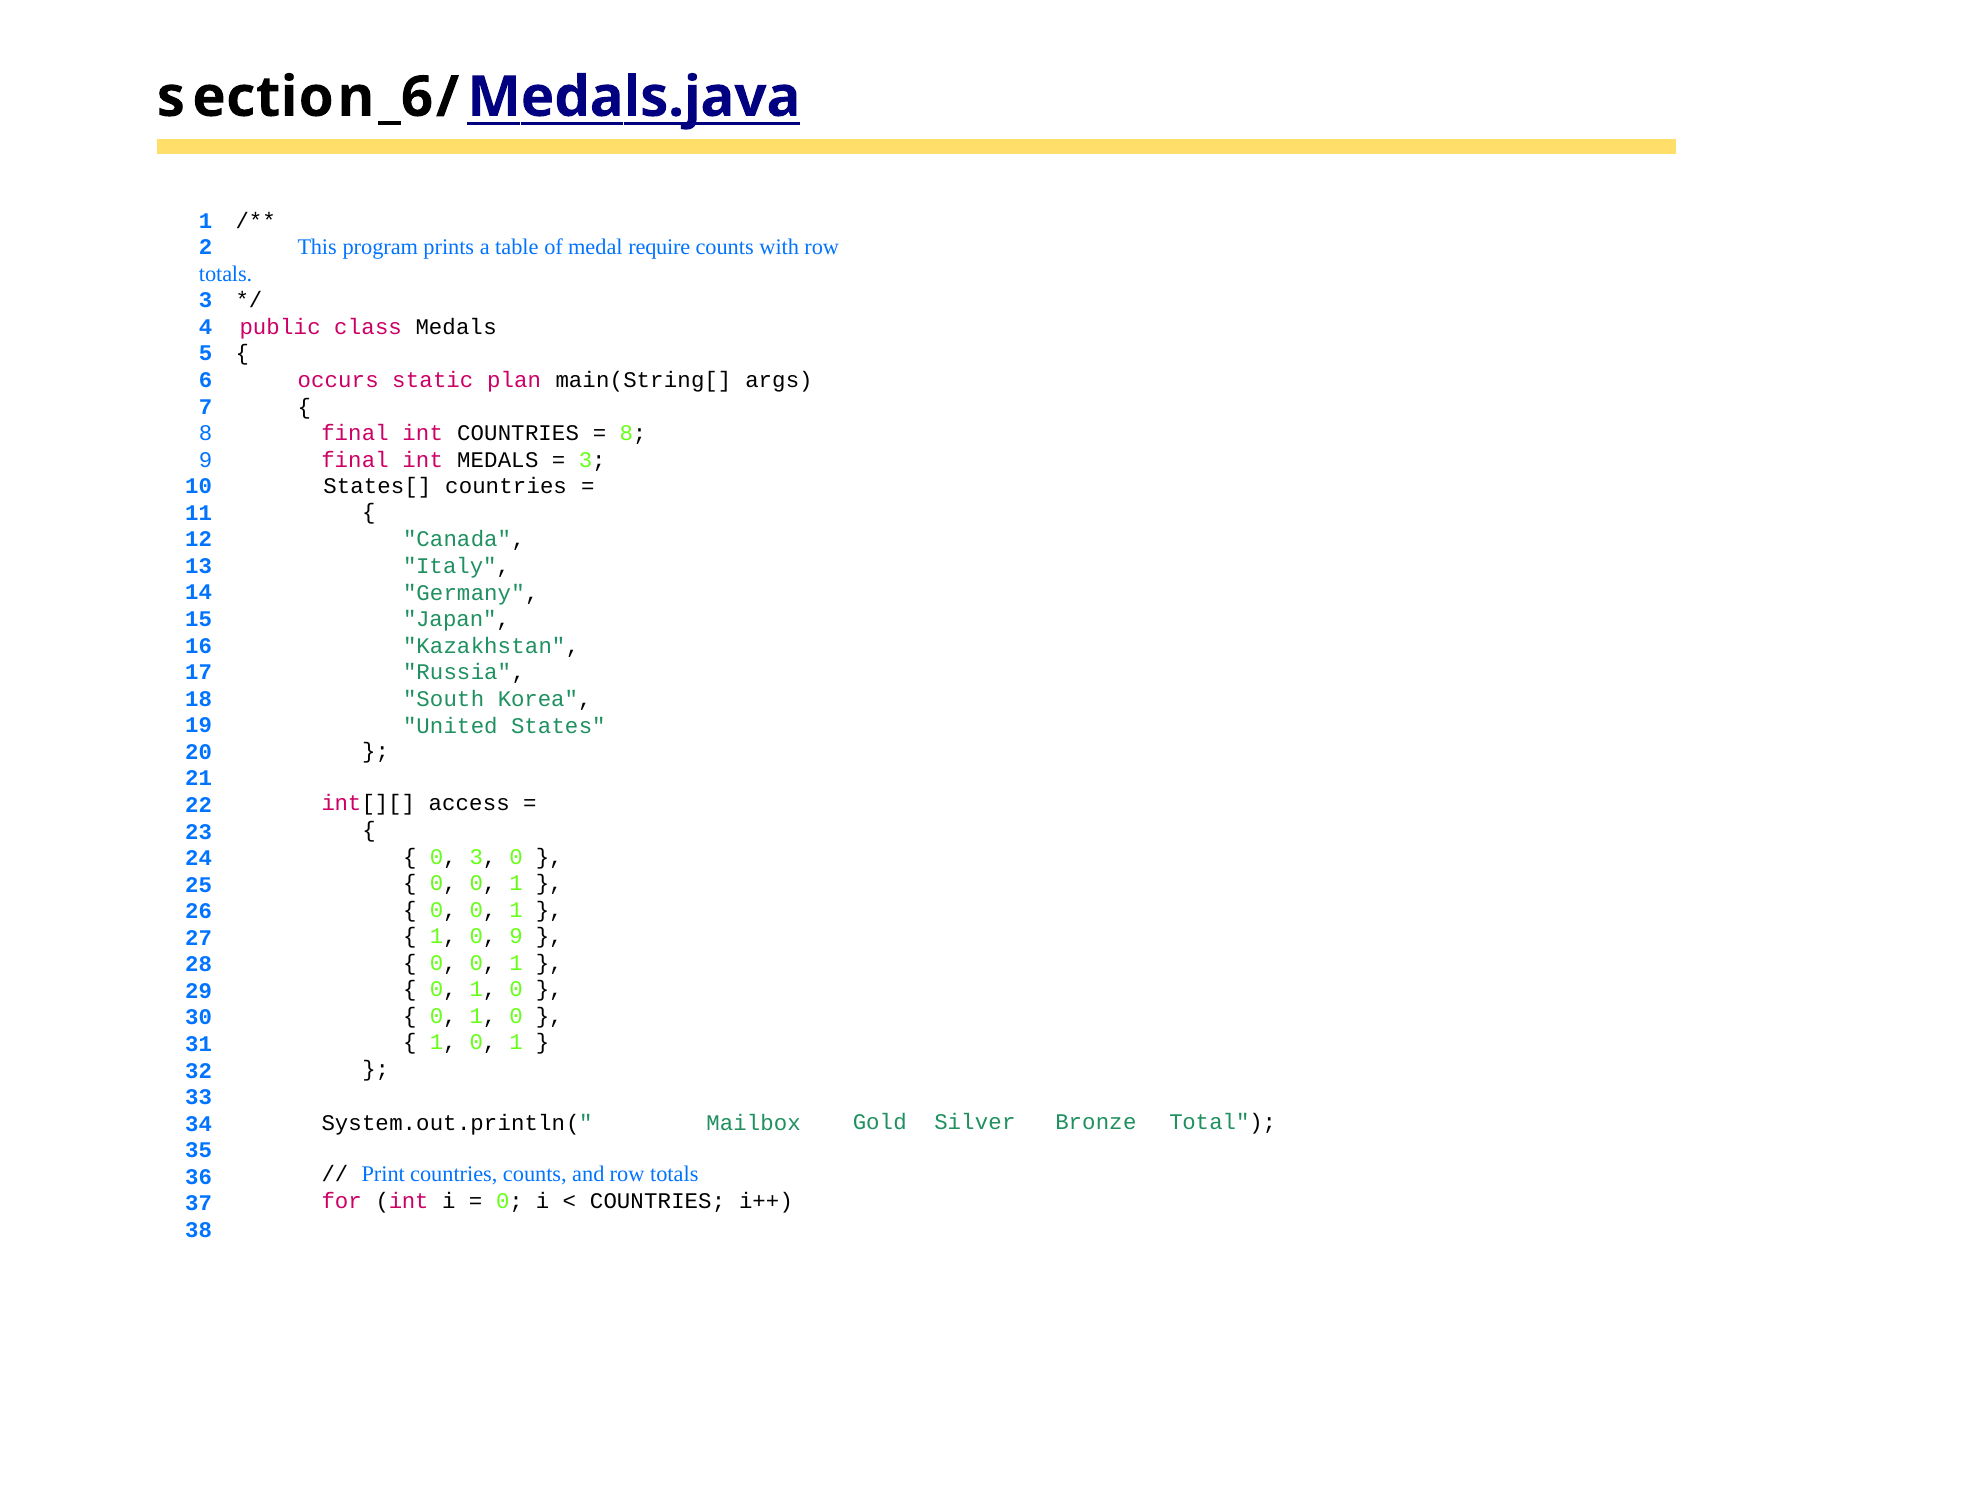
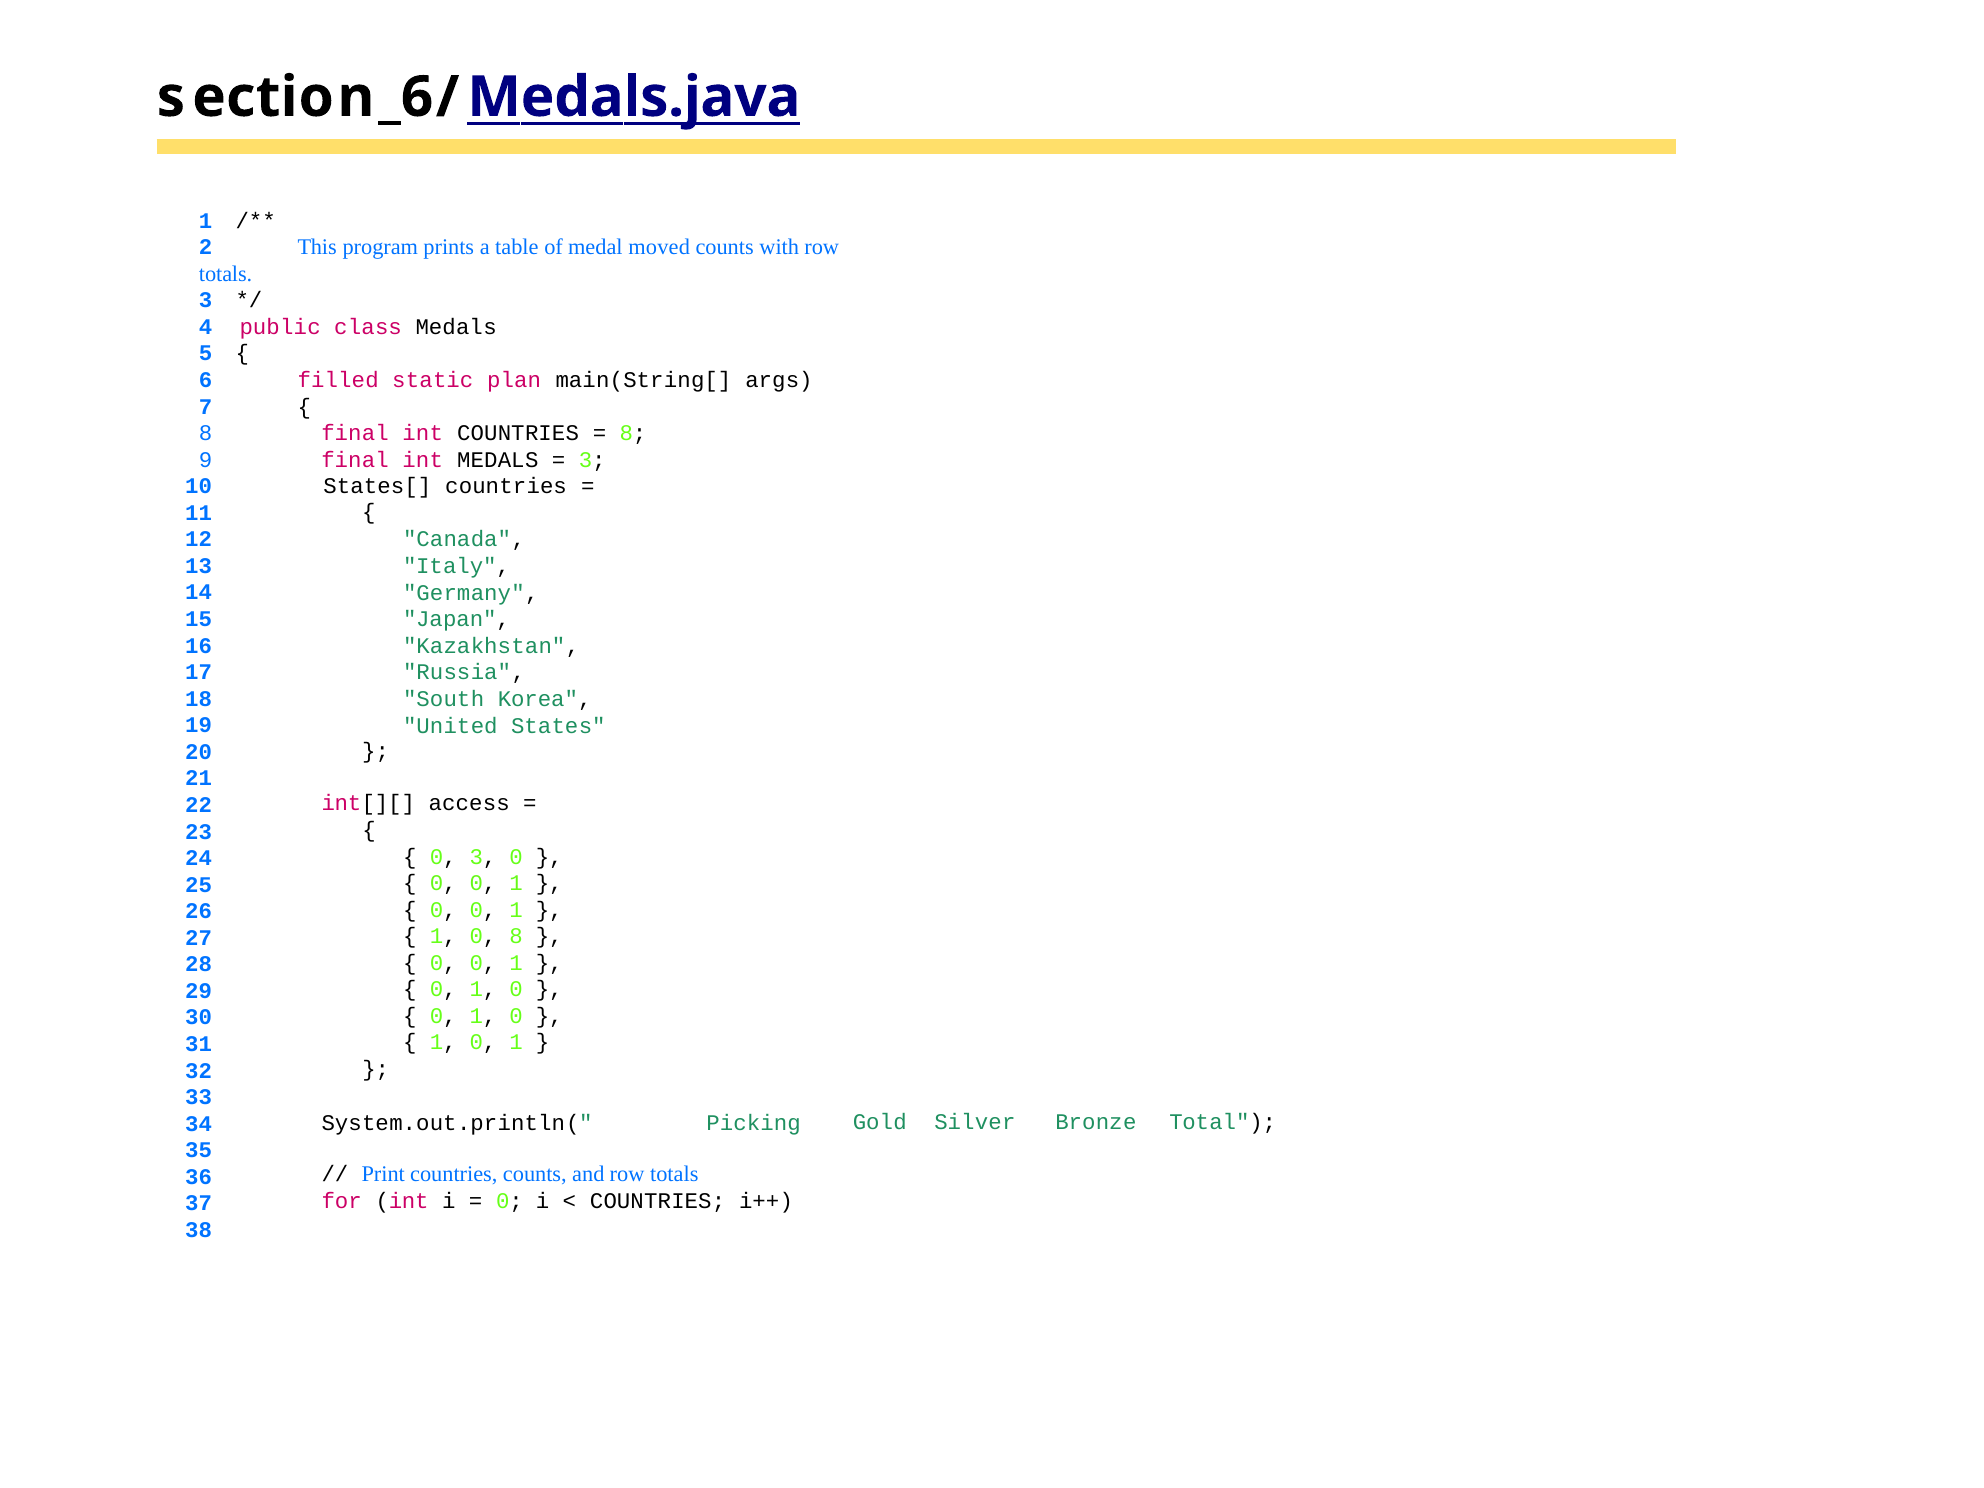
require: require -> moved
occurs: occurs -> filled
0 9: 9 -> 8
Mailbox: Mailbox -> Picking
